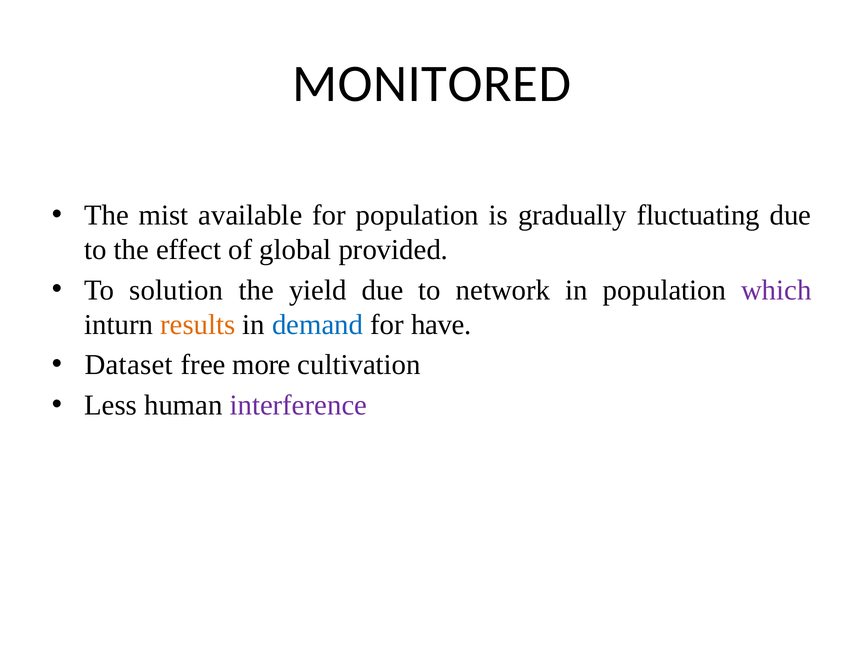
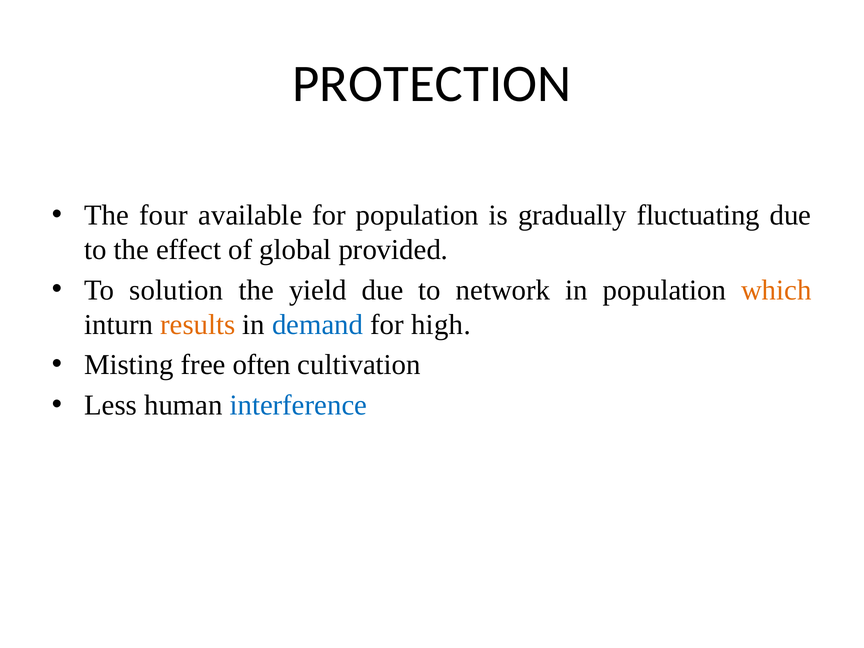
MONITORED: MONITORED -> PROTECTION
mist: mist -> four
which colour: purple -> orange
have: have -> high
Dataset: Dataset -> Misting
more: more -> often
interference colour: purple -> blue
